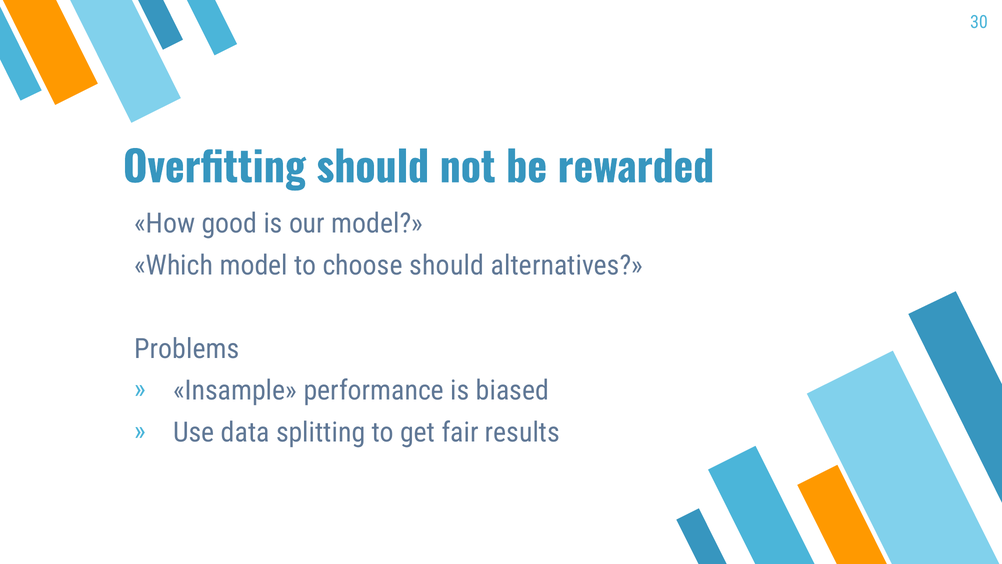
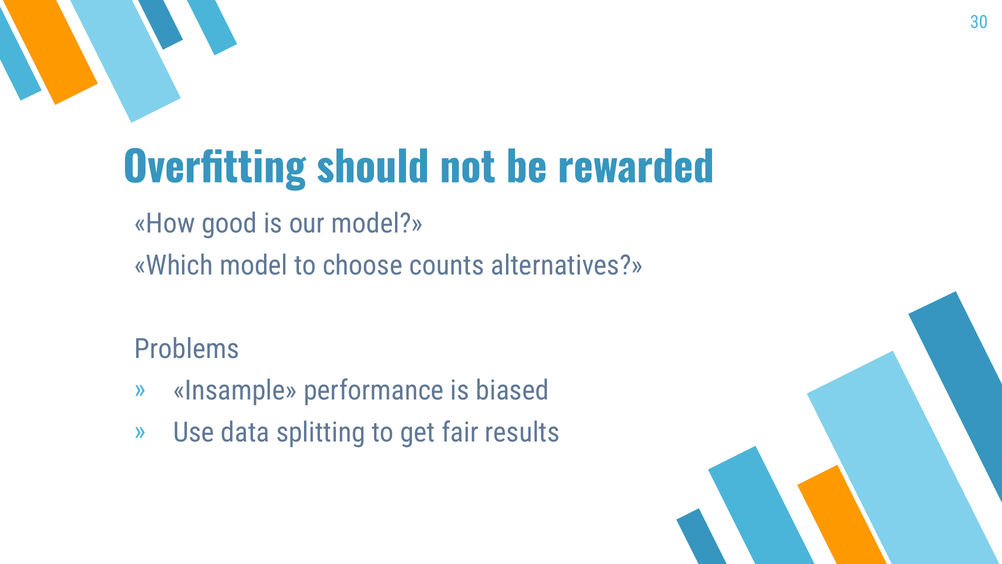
choose should: should -> counts
